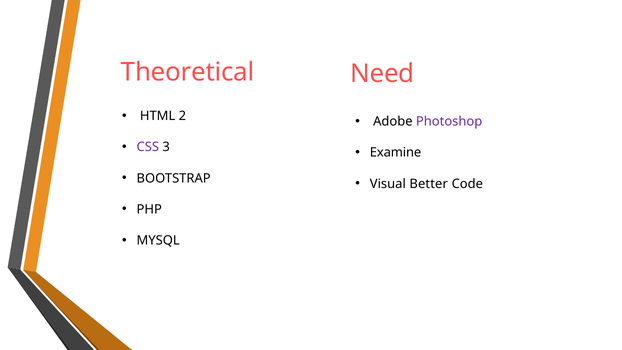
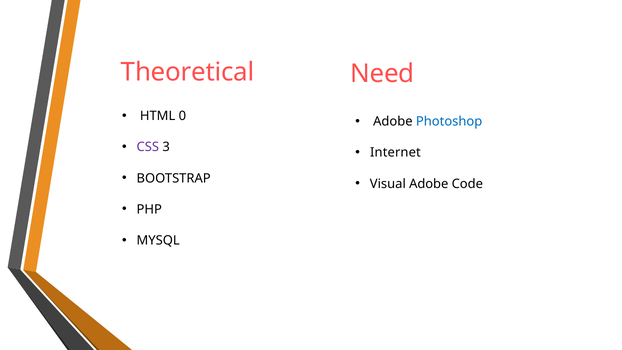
2: 2 -> 0
Photoshop colour: purple -> blue
Examine: Examine -> Internet
Visual Better: Better -> Adobe
